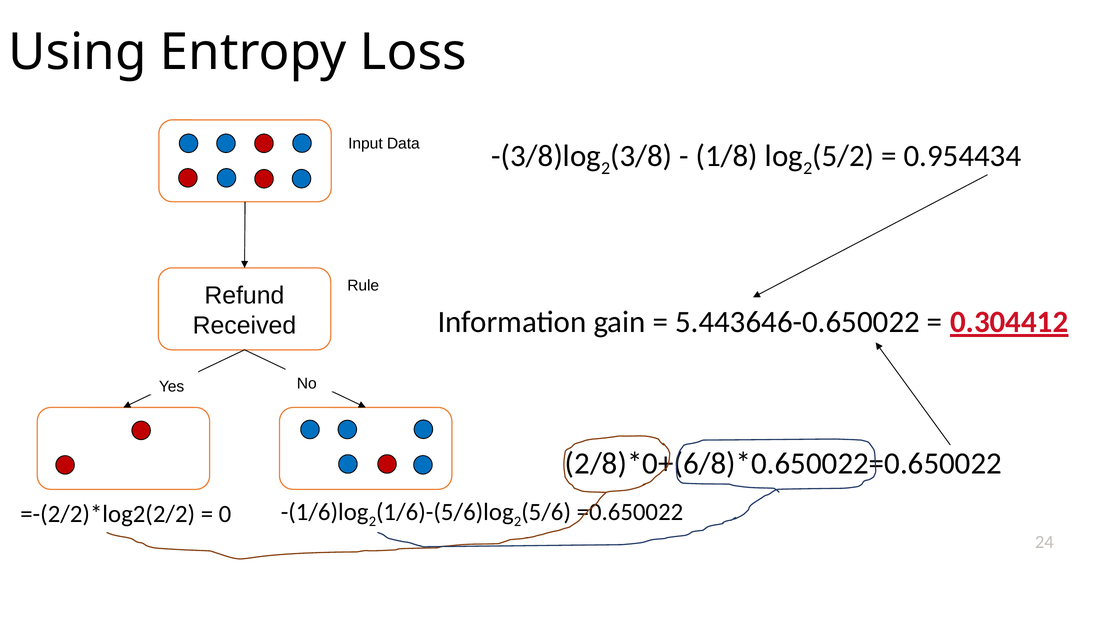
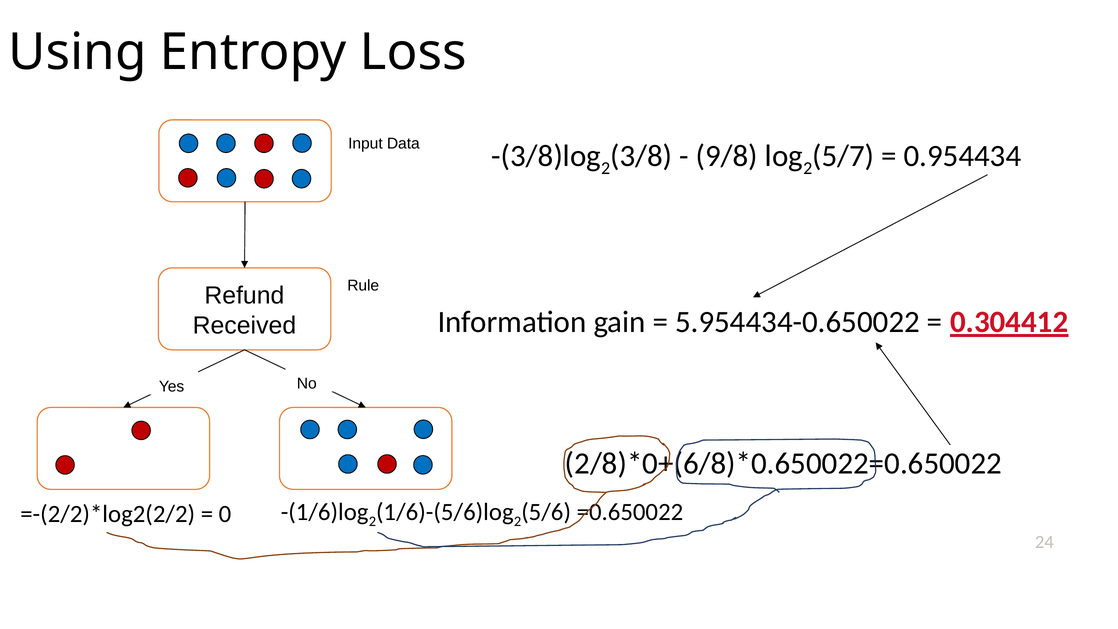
1/8: 1/8 -> 9/8
5/2: 5/2 -> 5/7
5.443646-0.650022: 5.443646-0.650022 -> 5.954434-0.650022
